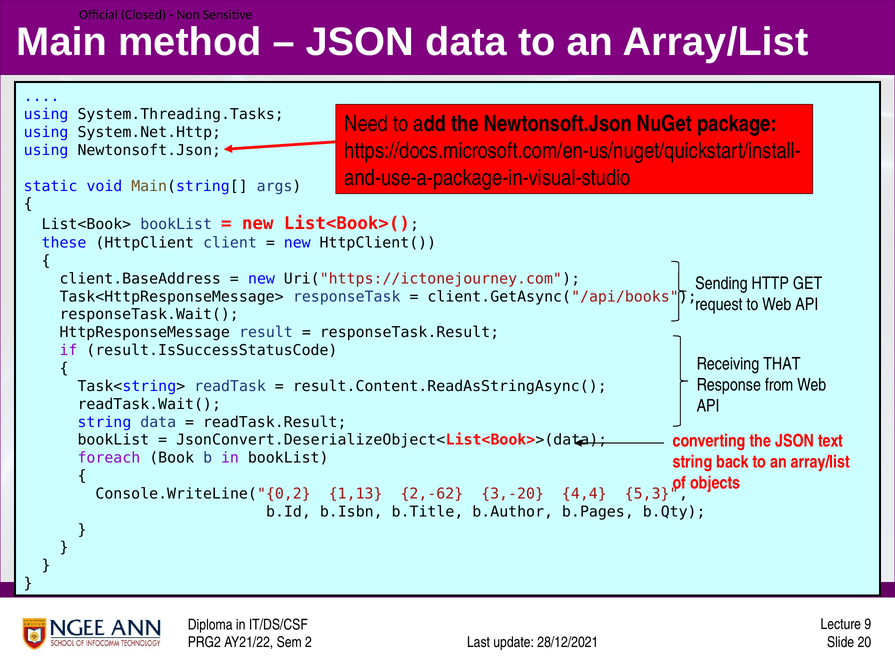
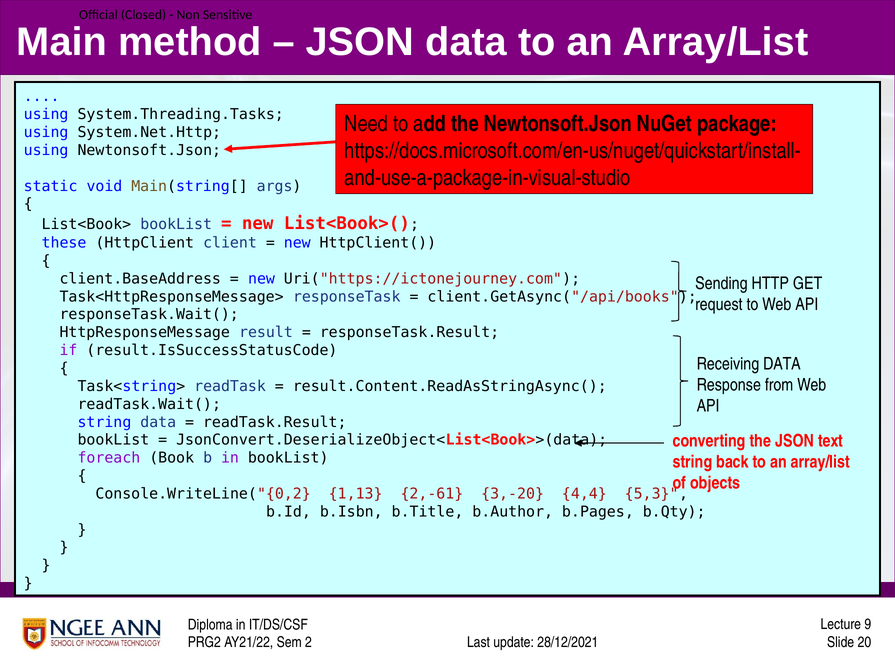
Receiving THAT: THAT -> DATA
2,-62: 2,-62 -> 2,-61
